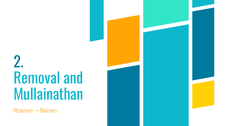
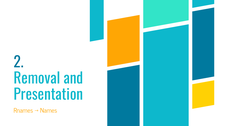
Mullainathan: Mullainathan -> Presentation
